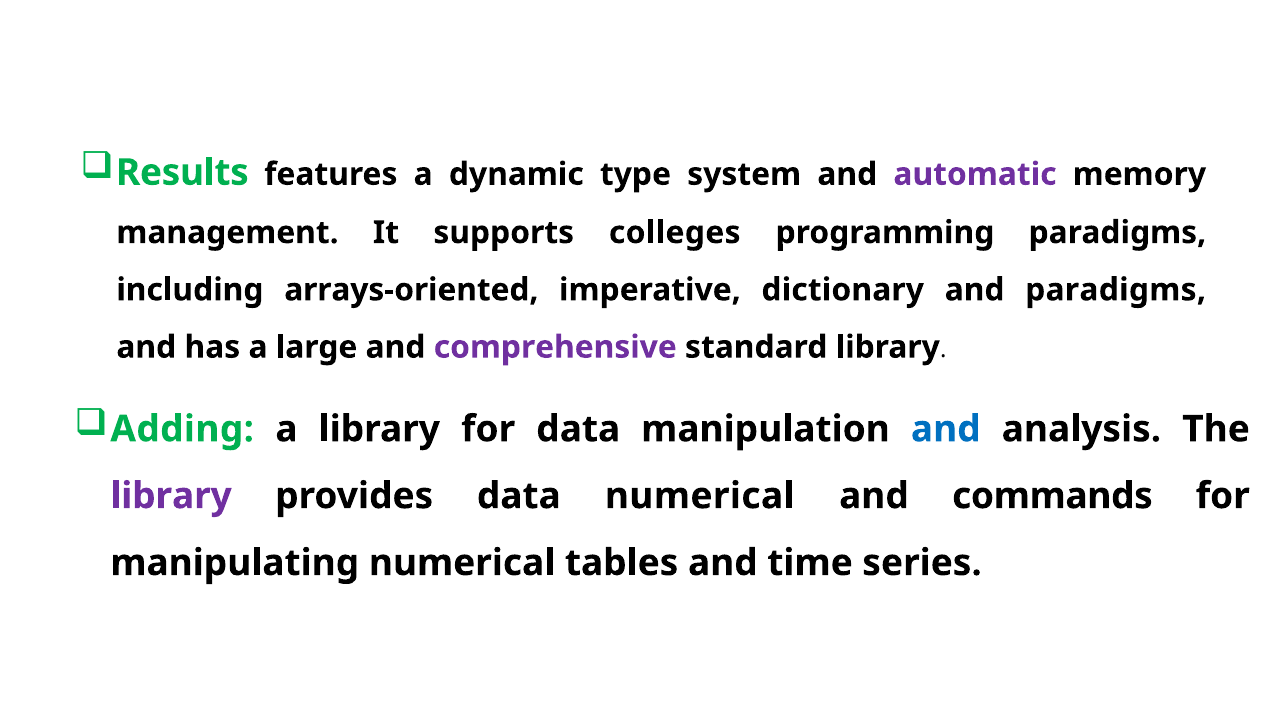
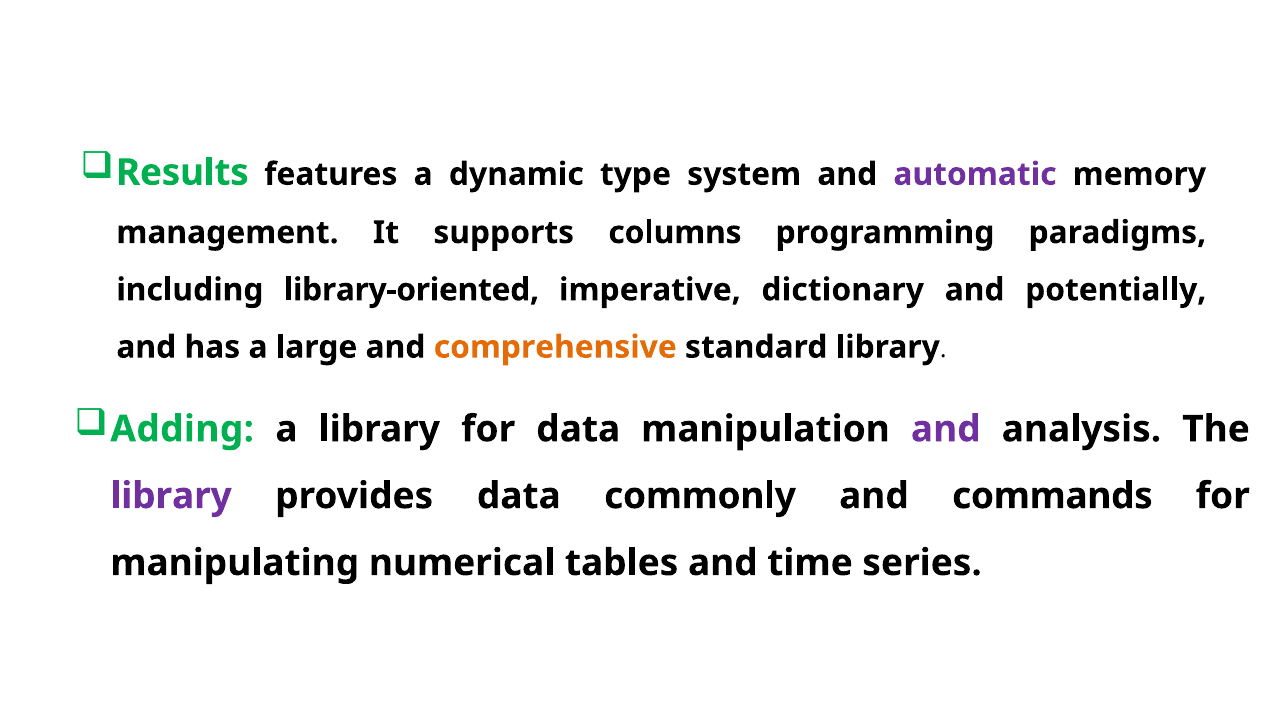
colleges: colleges -> columns
arrays-oriented: arrays-oriented -> library-oriented
and paradigms: paradigms -> potentially
comprehensive colour: purple -> orange
and at (946, 429) colour: blue -> purple
data numerical: numerical -> commonly
